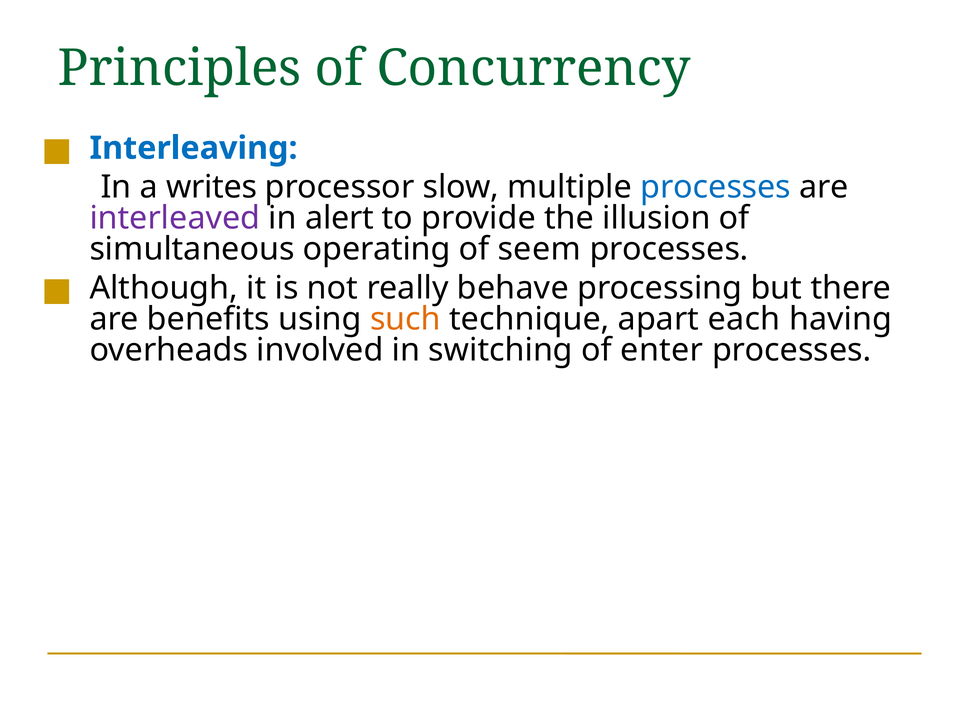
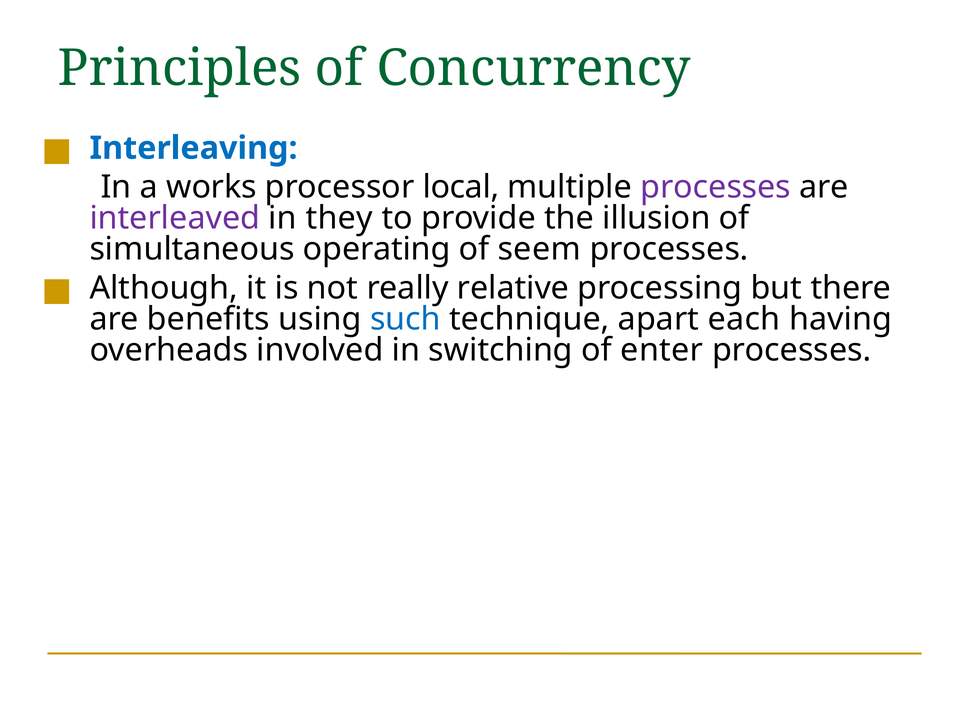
writes: writes -> works
slow: slow -> local
processes at (716, 187) colour: blue -> purple
alert: alert -> they
behave: behave -> relative
such colour: orange -> blue
